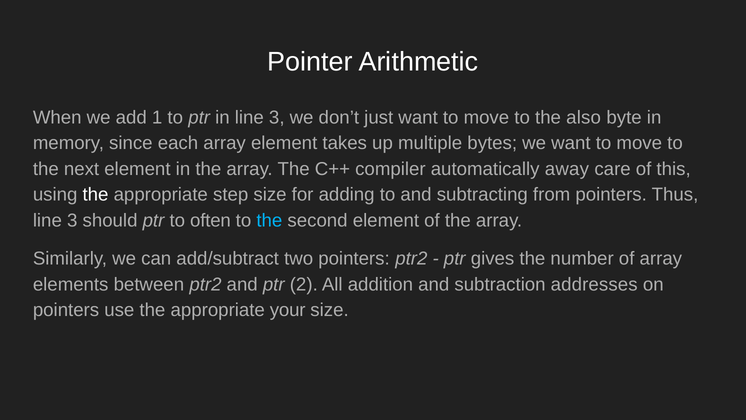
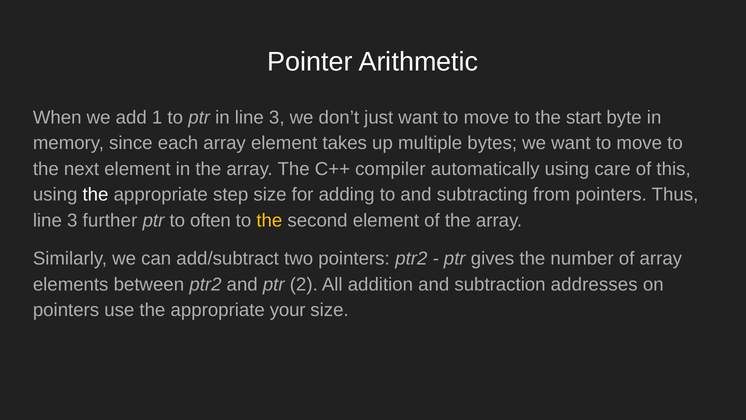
also: also -> start
automatically away: away -> using
should: should -> further
the at (269, 220) colour: light blue -> yellow
